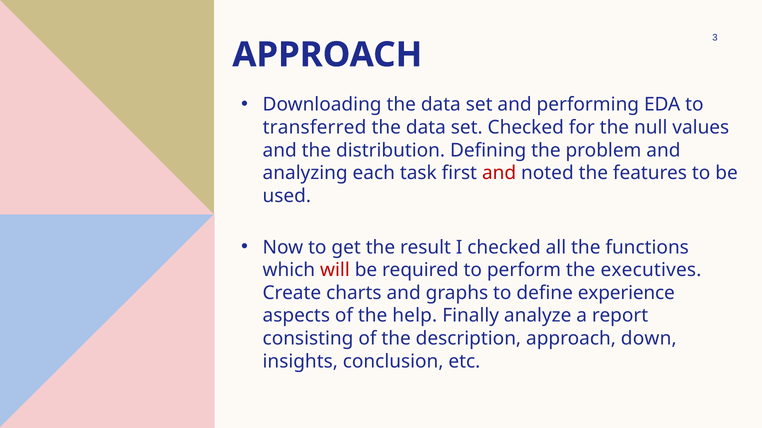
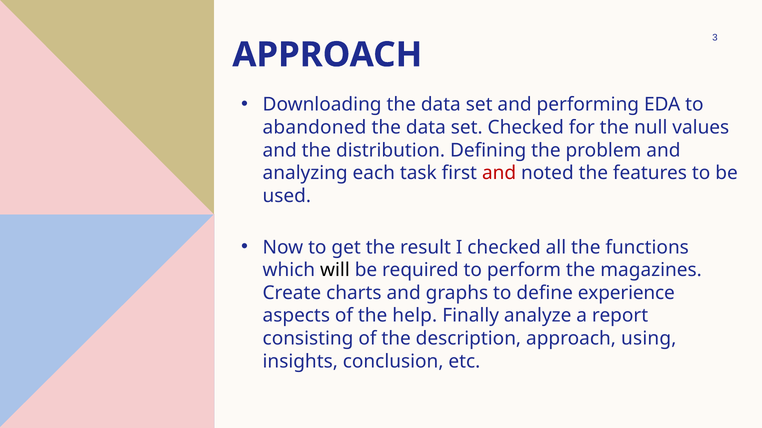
transferred: transferred -> abandoned
will colour: red -> black
executives: executives -> magazines
down: down -> using
